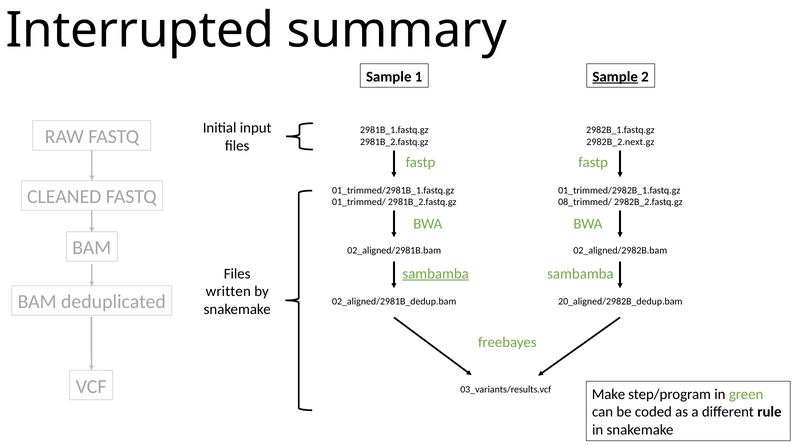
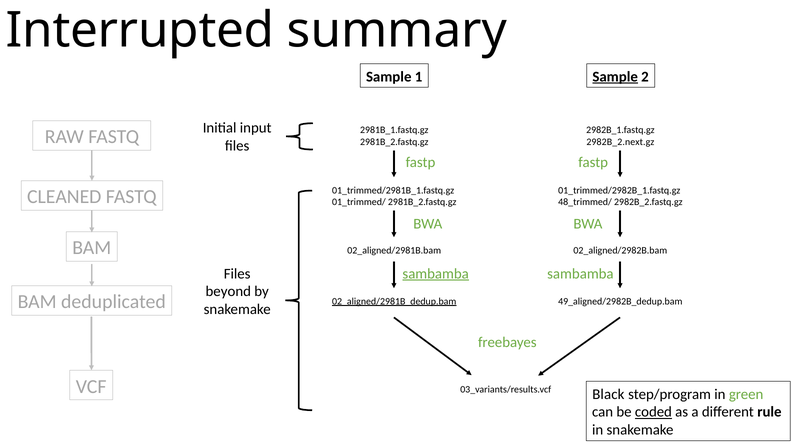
08_trimmed/: 08_trimmed/ -> 48_trimmed/
written: written -> beyond
02_aligned/2981B_dedup.bam underline: none -> present
20_aligned/2982B_dedup.bam: 20_aligned/2982B_dedup.bam -> 49_aligned/2982B_dedup.bam
Make: Make -> Black
coded underline: none -> present
